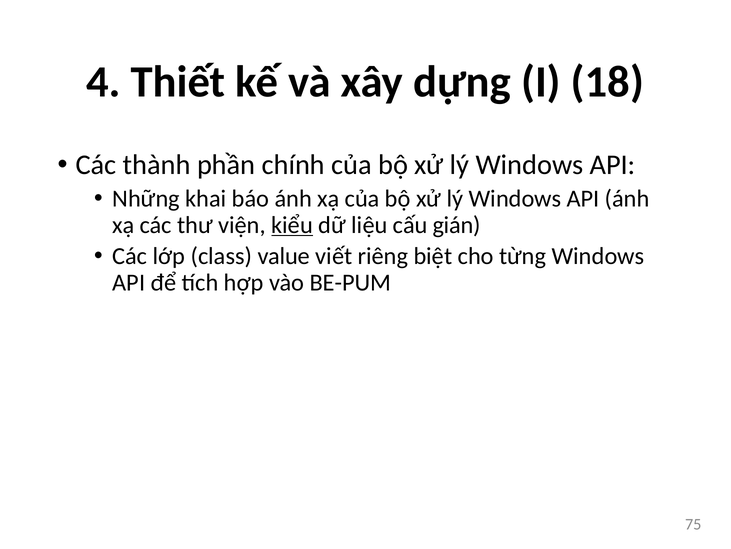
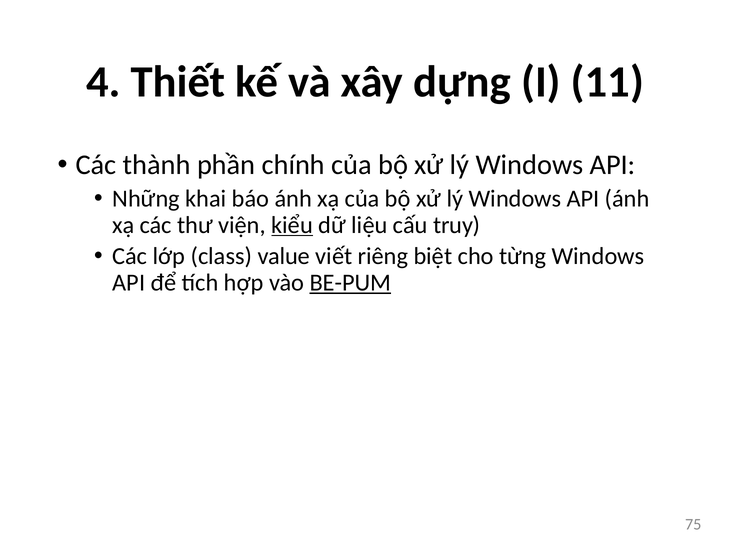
18: 18 -> 11
gián: gián -> truy
BE-PUM underline: none -> present
